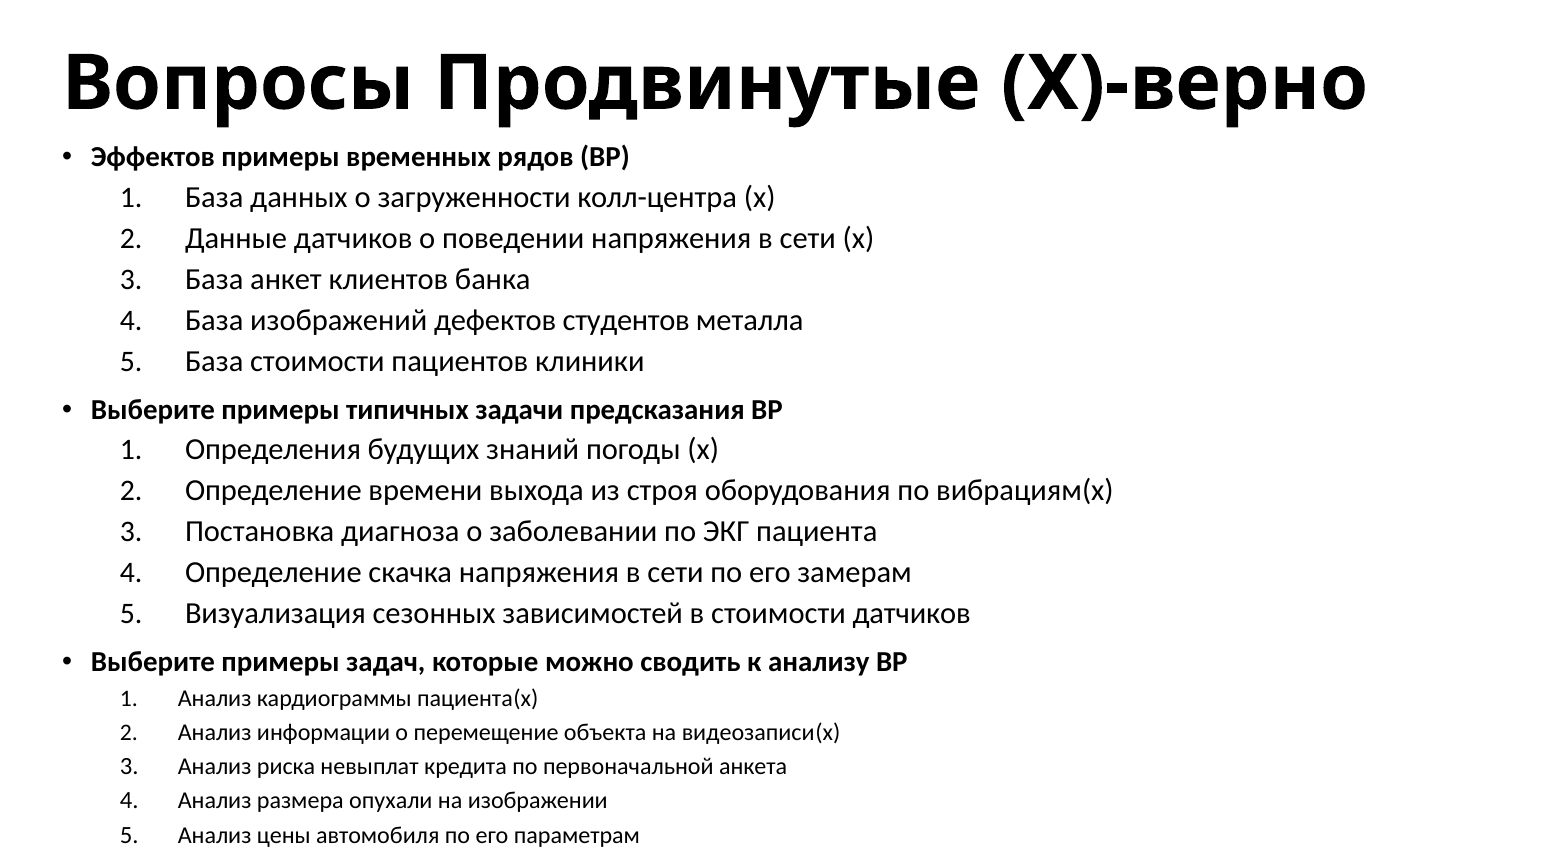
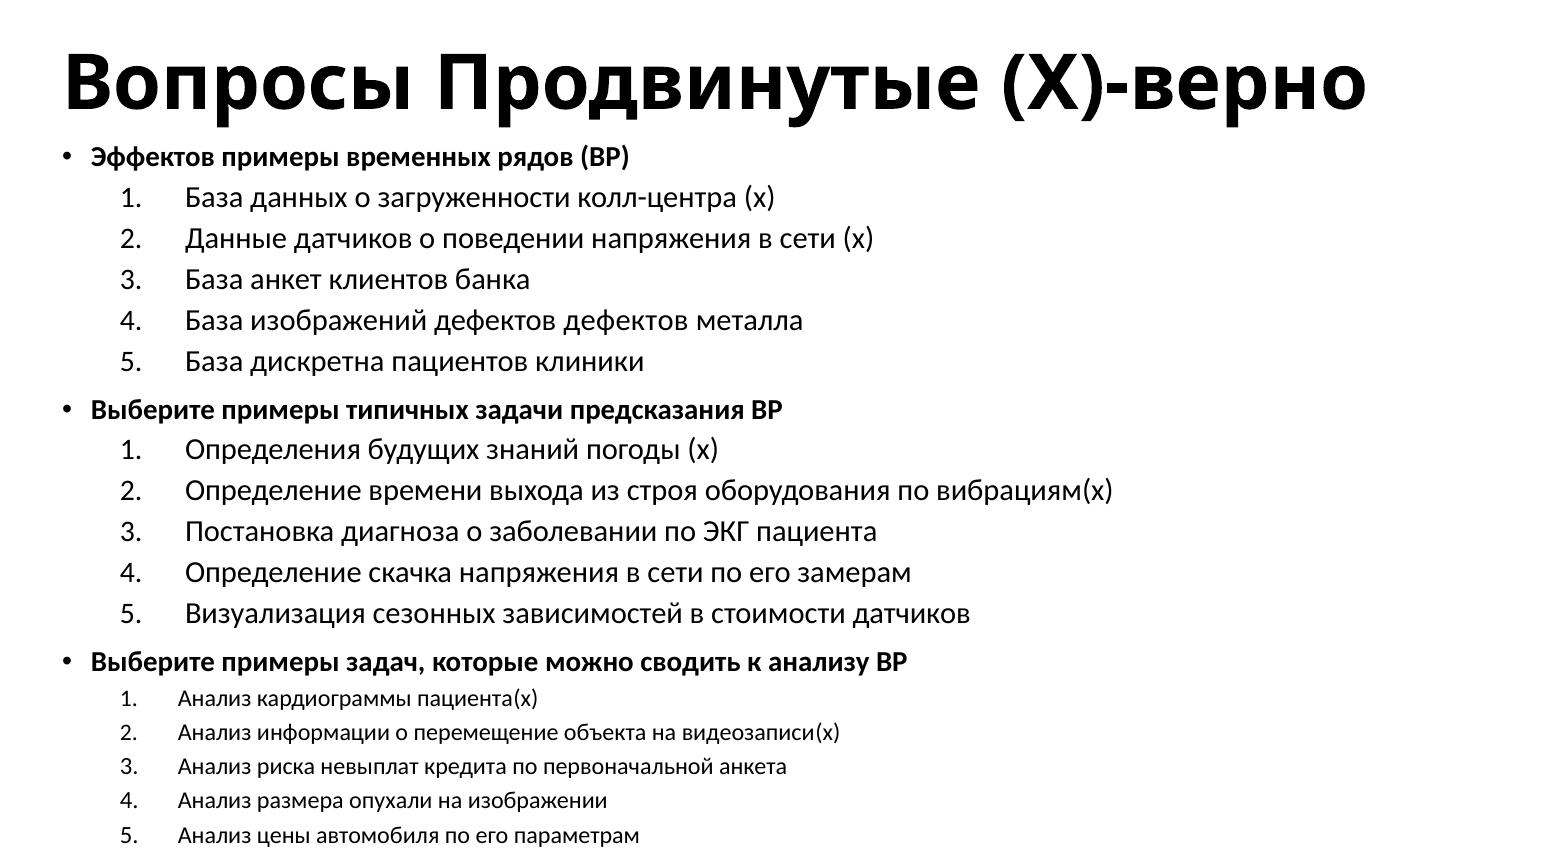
дефектов студентов: студентов -> дефектов
База стоимости: стоимости -> дискретна
